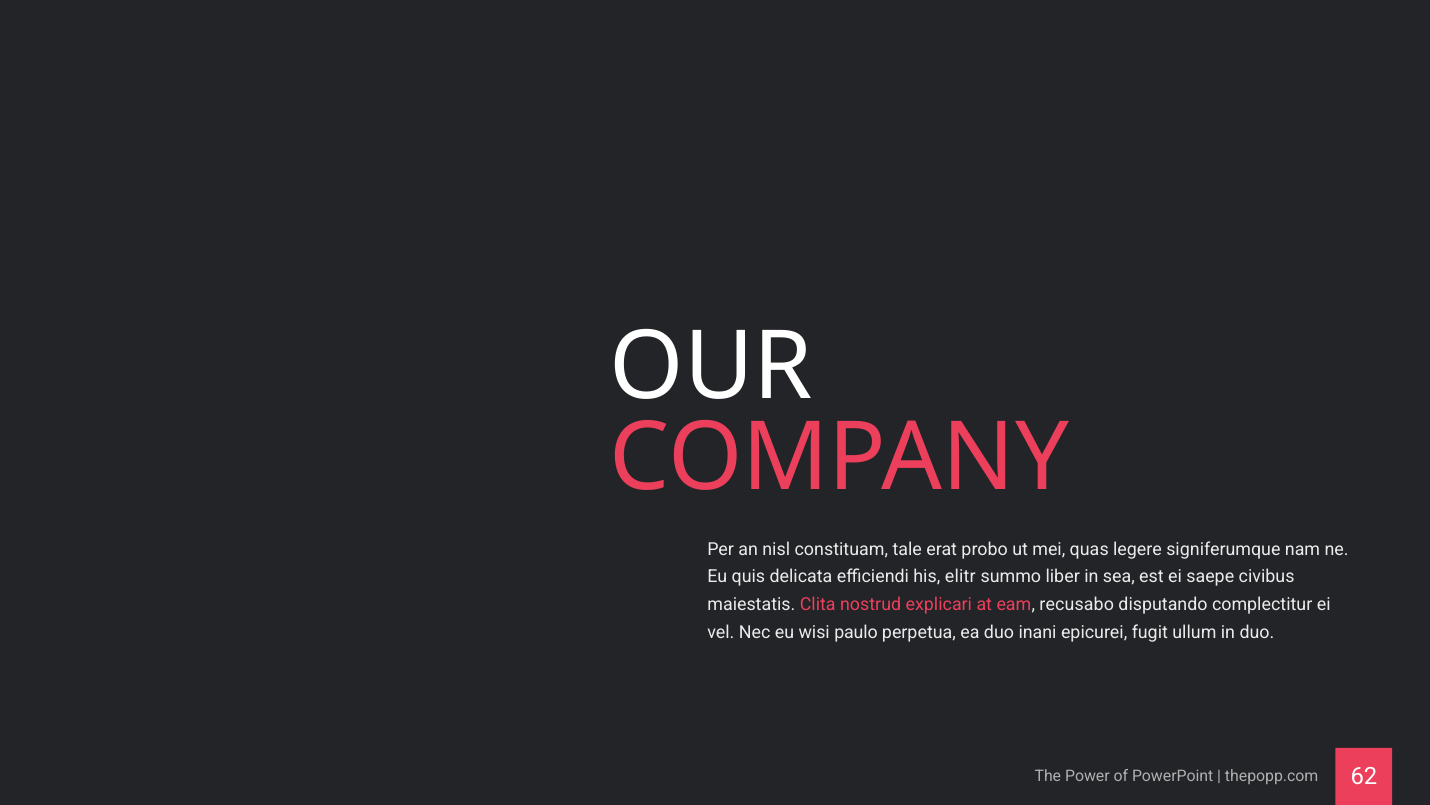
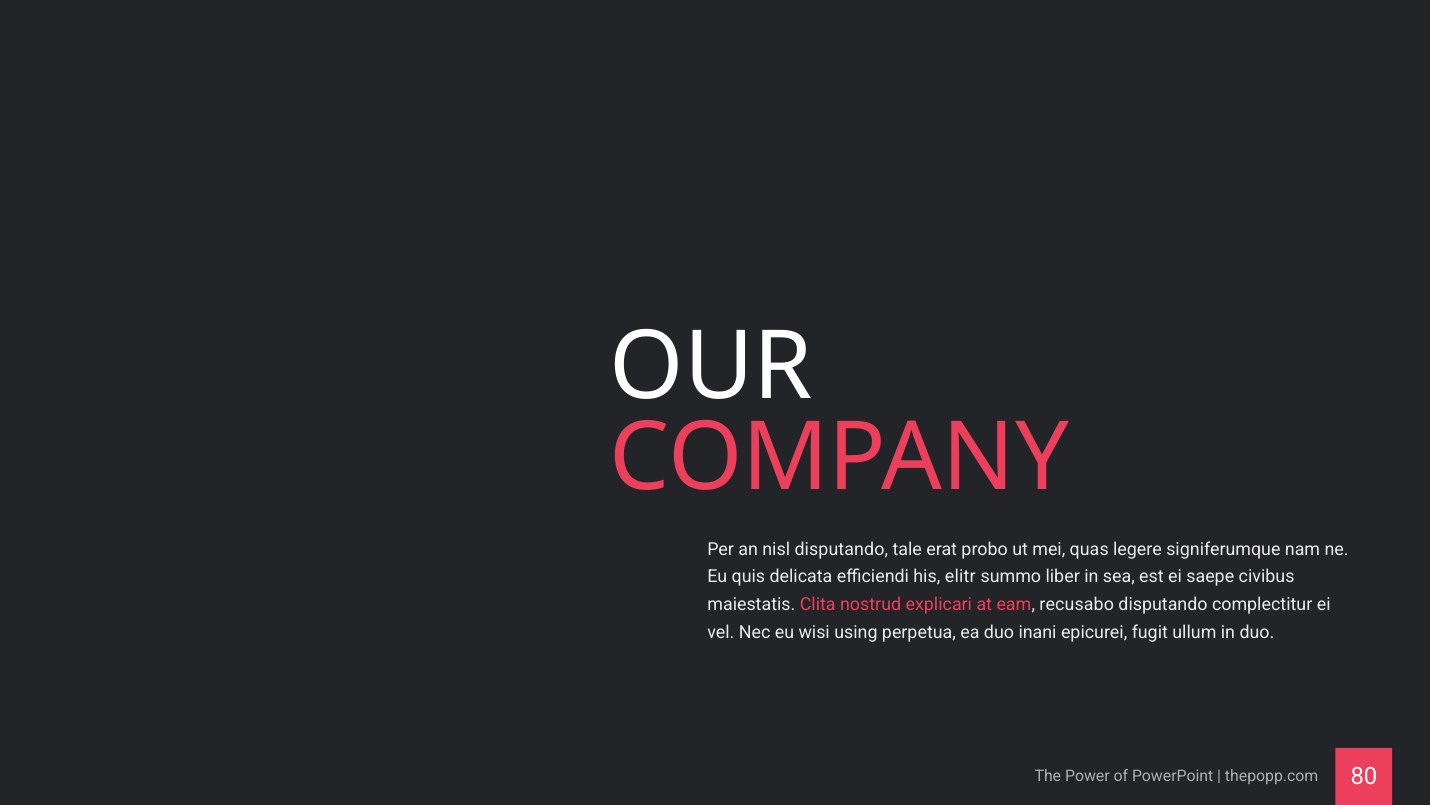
nisl constituam: constituam -> disputando
paulo: paulo -> using
62: 62 -> 80
